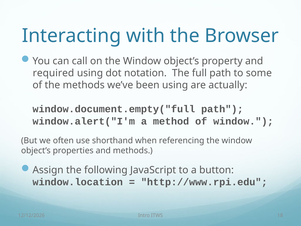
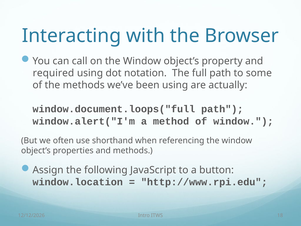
window.document.empty("full: window.document.empty("full -> window.document.loops("full
